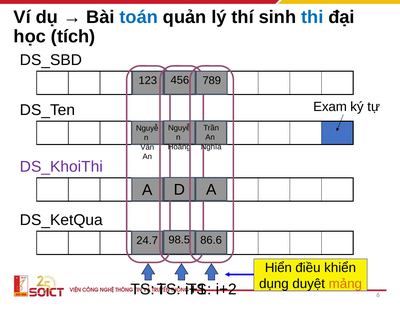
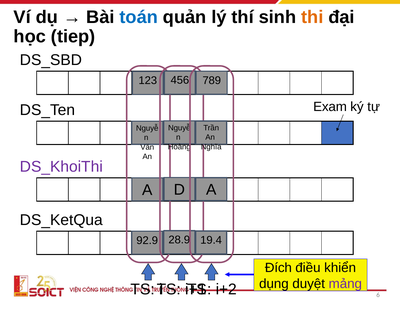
thi colour: blue -> orange
tích: tích -> tiep
98.5: 98.5 -> 28.9
86.6: 86.6 -> 19.4
24.7: 24.7 -> 92.9
Hiển: Hiển -> Đích
mảng colour: orange -> purple
